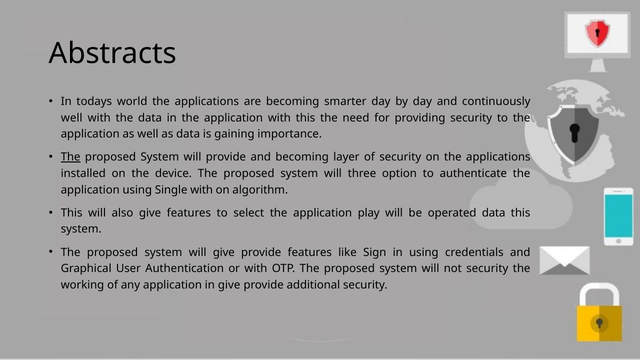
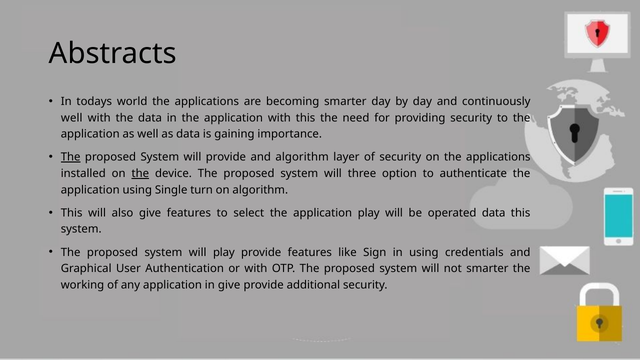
and becoming: becoming -> algorithm
the at (140, 174) underline: none -> present
Single with: with -> turn
will give: give -> play
not security: security -> smarter
